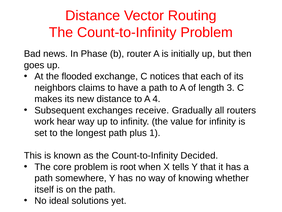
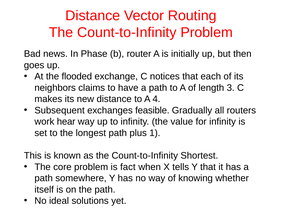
receive: receive -> feasible
Decided: Decided -> Shortest
root: root -> fact
